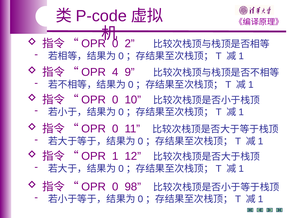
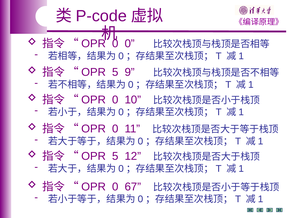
2 at (130, 44): 2 -> 0
4 at (115, 72): 4 -> 5
1 at (115, 156): 1 -> 5
98: 98 -> 67
